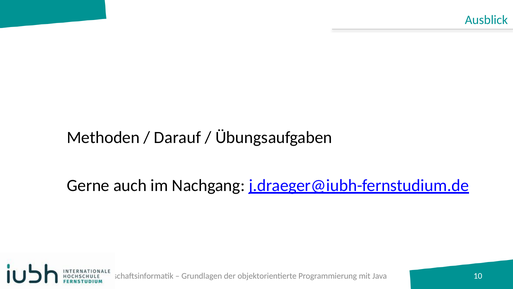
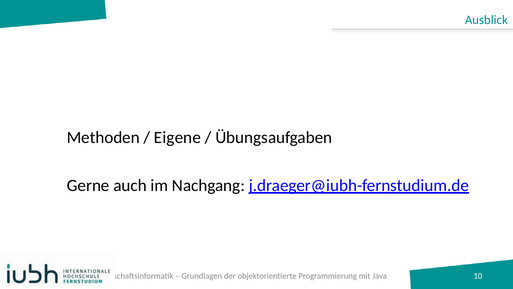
Darauf: Darauf -> Eigene
